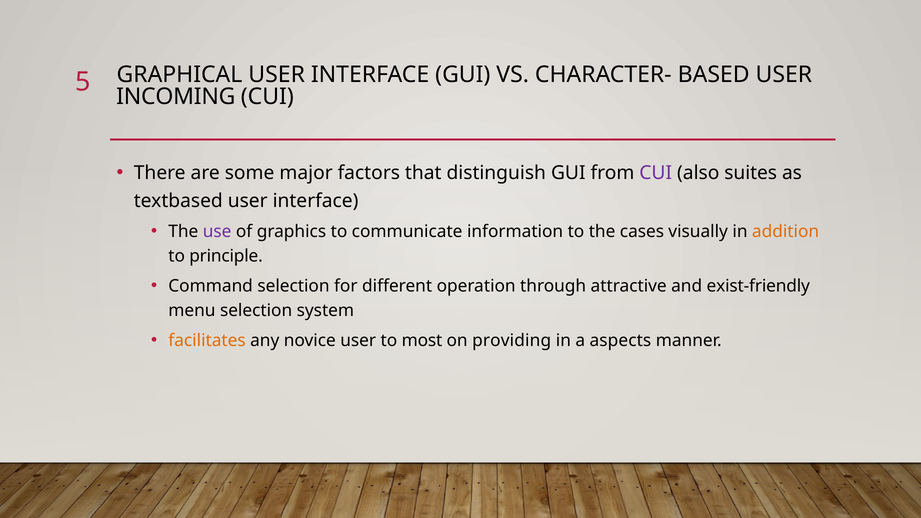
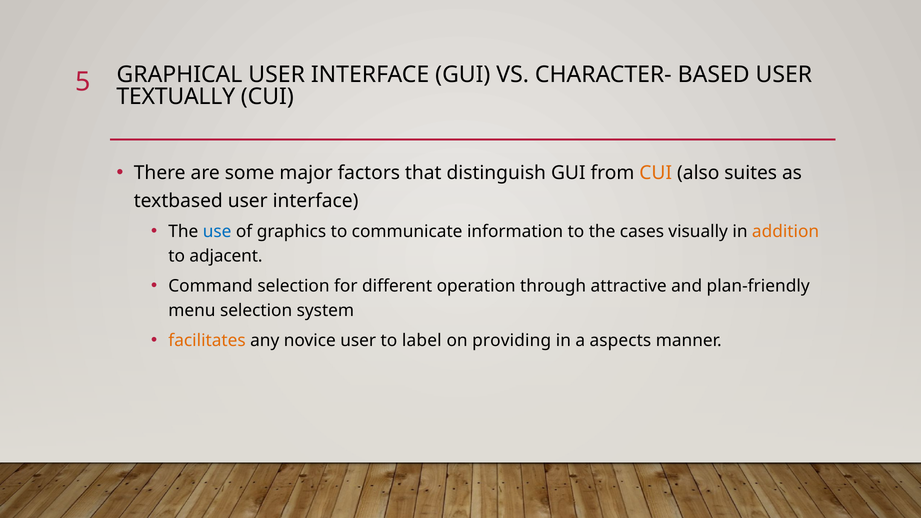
INCOMING: INCOMING -> TEXTUALLY
CUI at (656, 173) colour: purple -> orange
use colour: purple -> blue
principle: principle -> adjacent
exist-friendly: exist-friendly -> plan-friendly
most: most -> label
